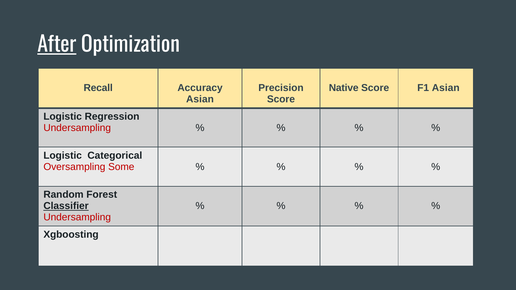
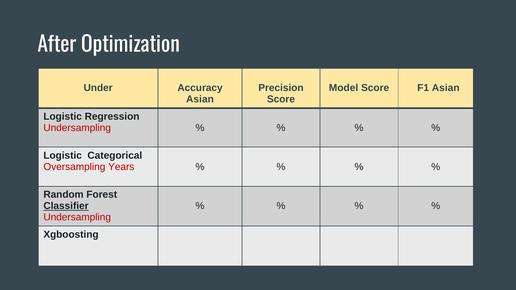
After underline: present -> none
Recall: Recall -> Under
Native: Native -> Model
Some: Some -> Years
